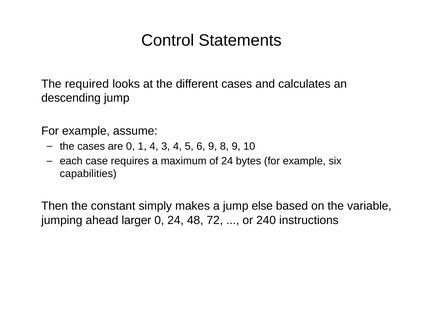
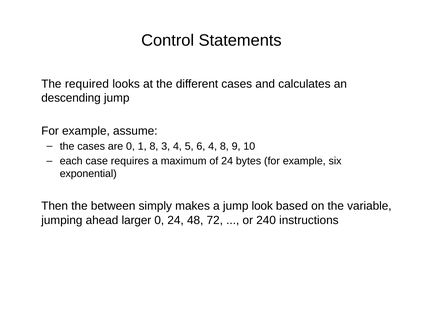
1 4: 4 -> 8
6 9: 9 -> 4
capabilities: capabilities -> exponential
constant: constant -> between
else: else -> look
